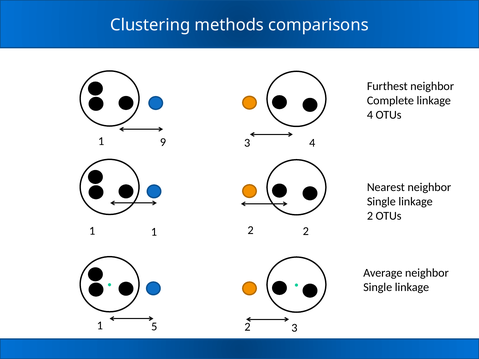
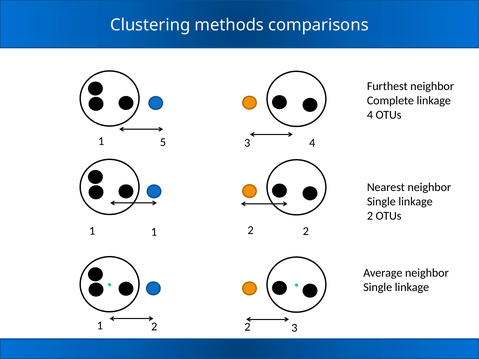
9: 9 -> 5
5 at (154, 327): 5 -> 2
